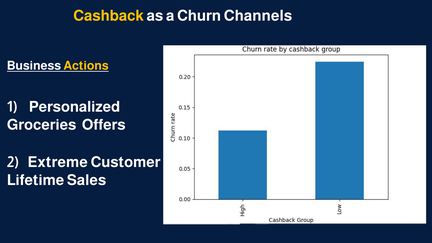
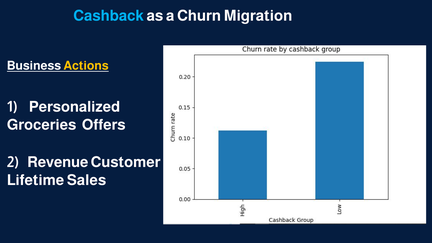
Cashback colour: yellow -> light blue
Channels: Channels -> Migration
Extreme: Extreme -> Revenue
